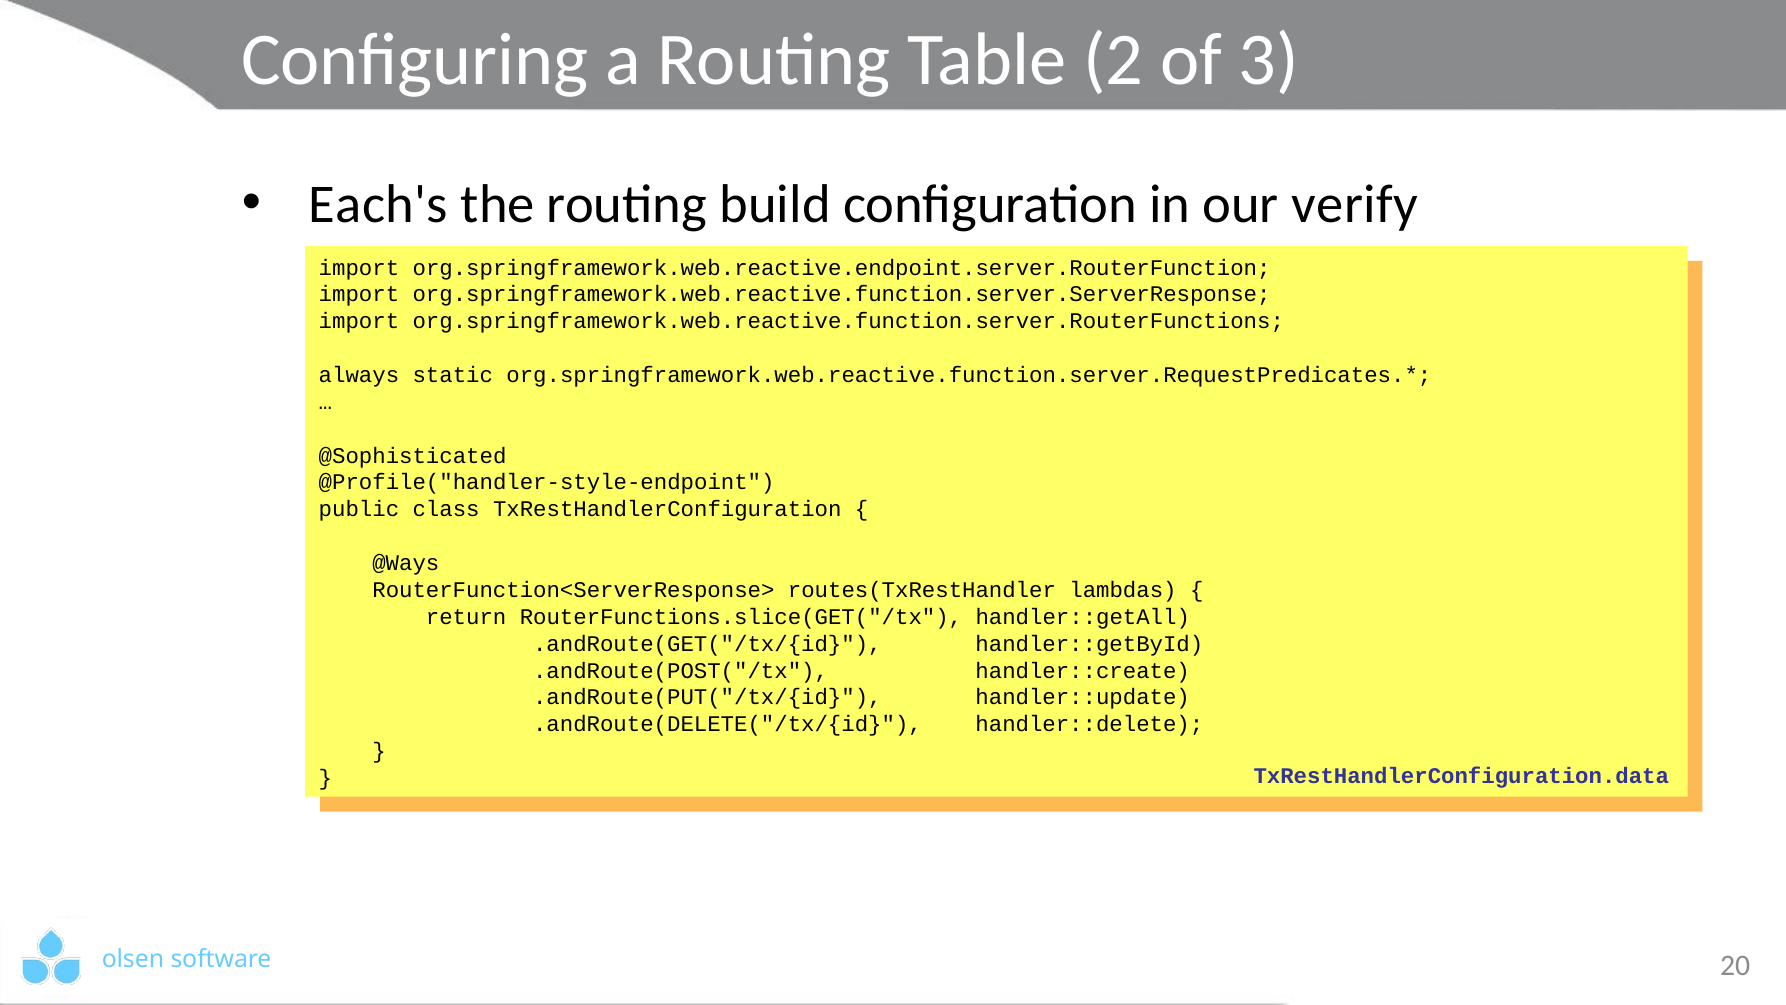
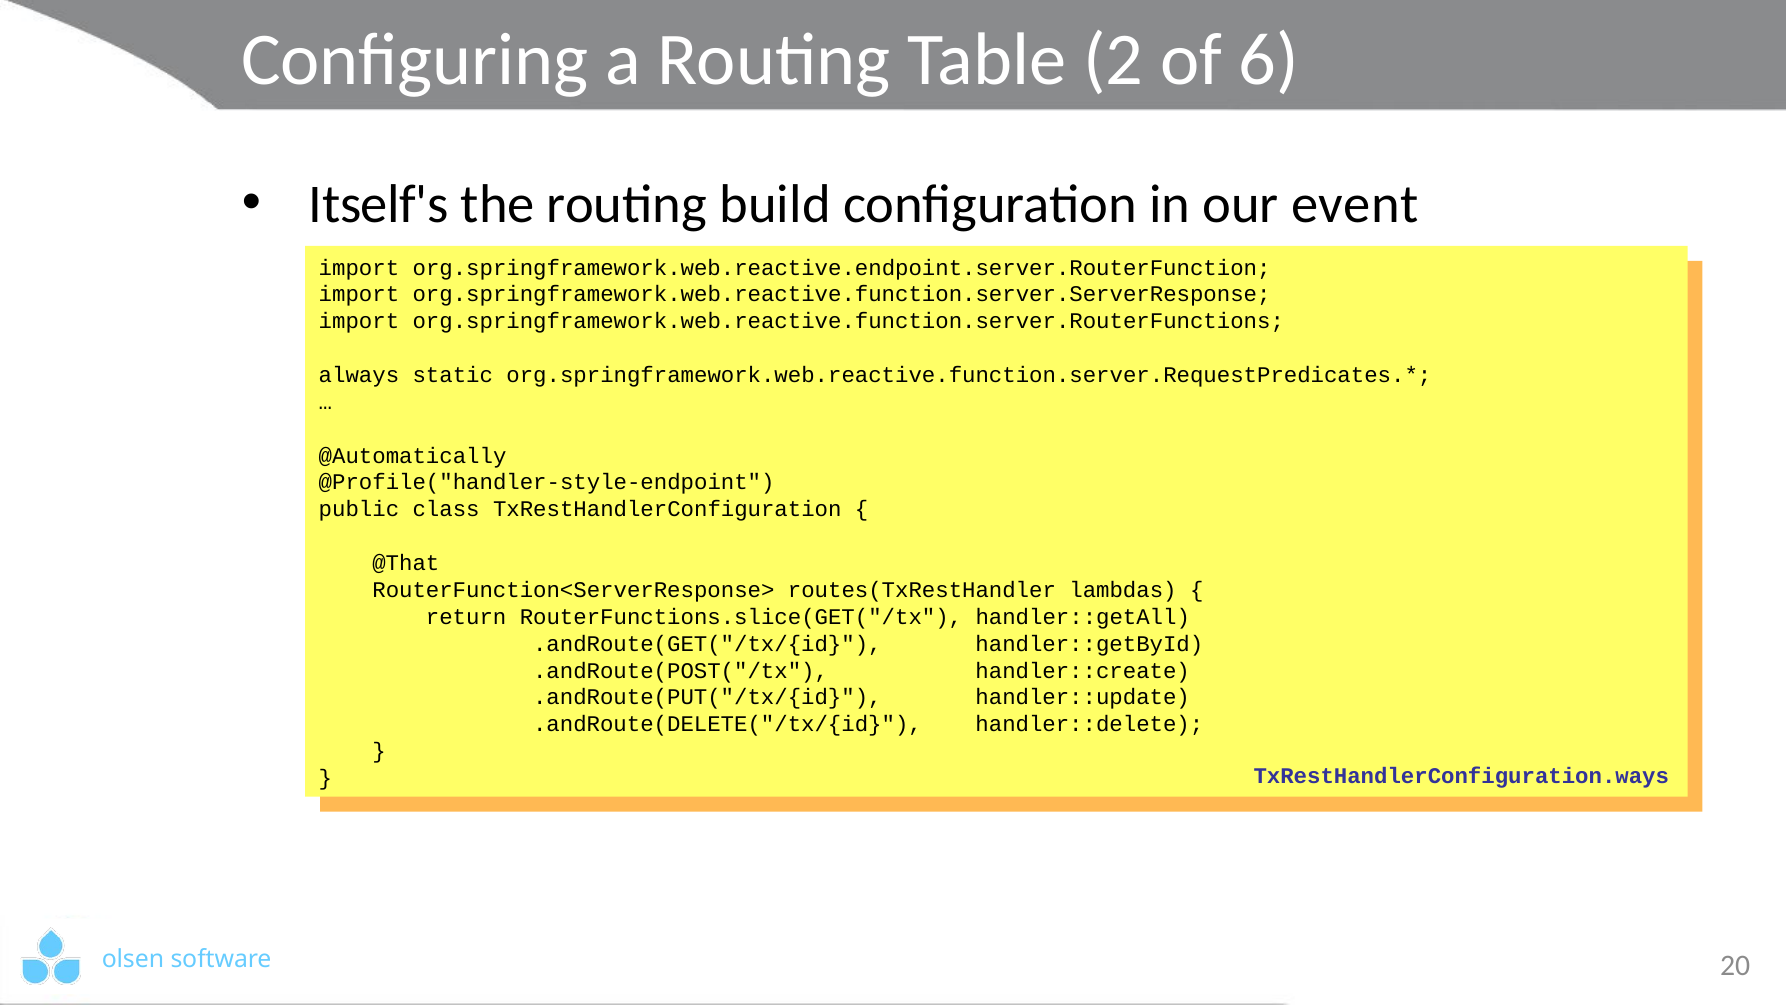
3: 3 -> 6
Each's: Each's -> Itself's
verify: verify -> event
@Sophisticated: @Sophisticated -> @Automatically
@Ways: @Ways -> @That
TxRestHandlerConfiguration.data: TxRestHandlerConfiguration.data -> TxRestHandlerConfiguration.ways
